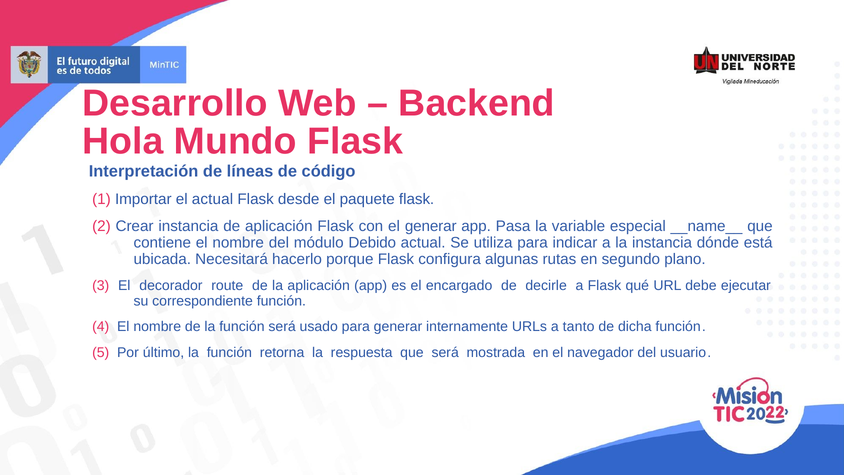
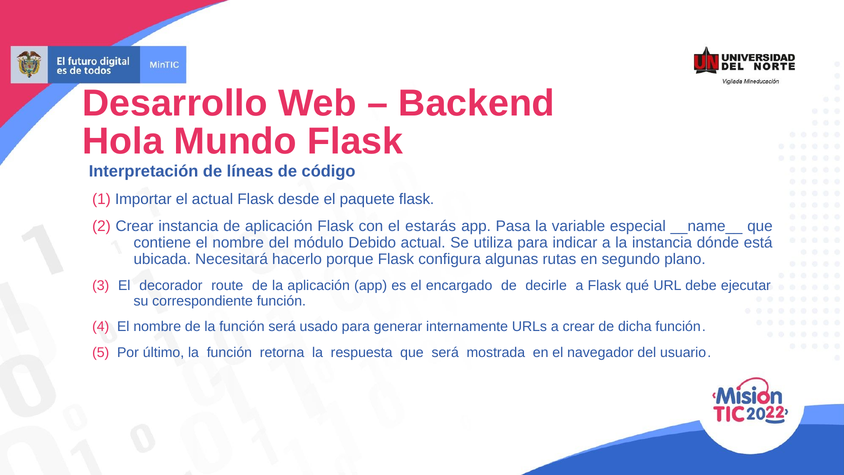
el generar: generar -> estarás
a tanto: tanto -> crear
